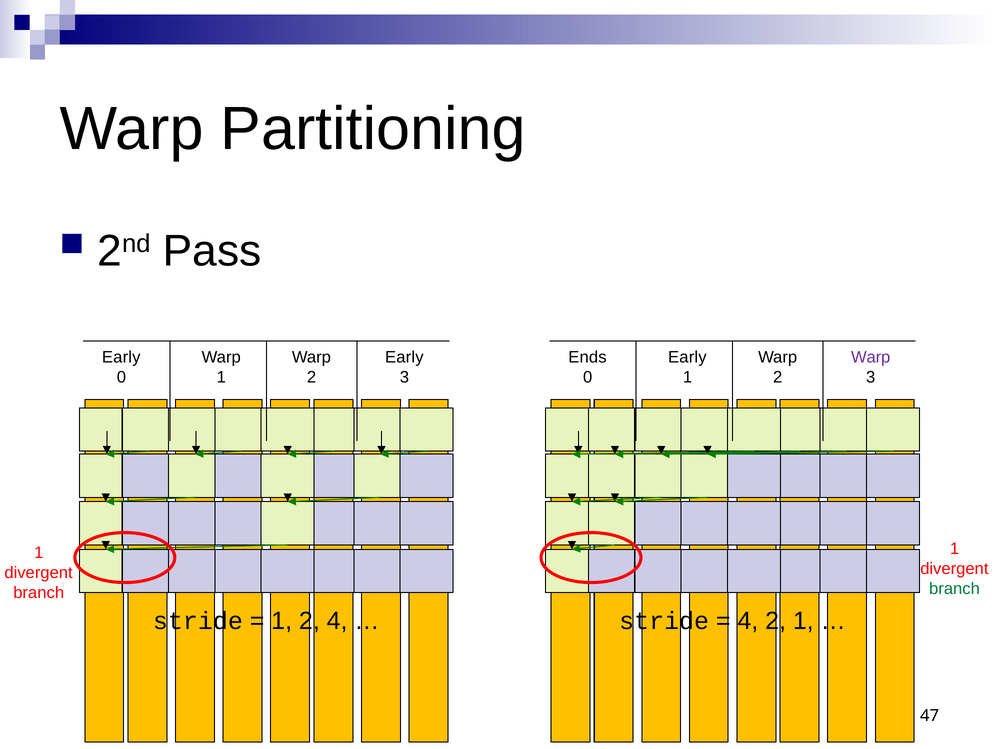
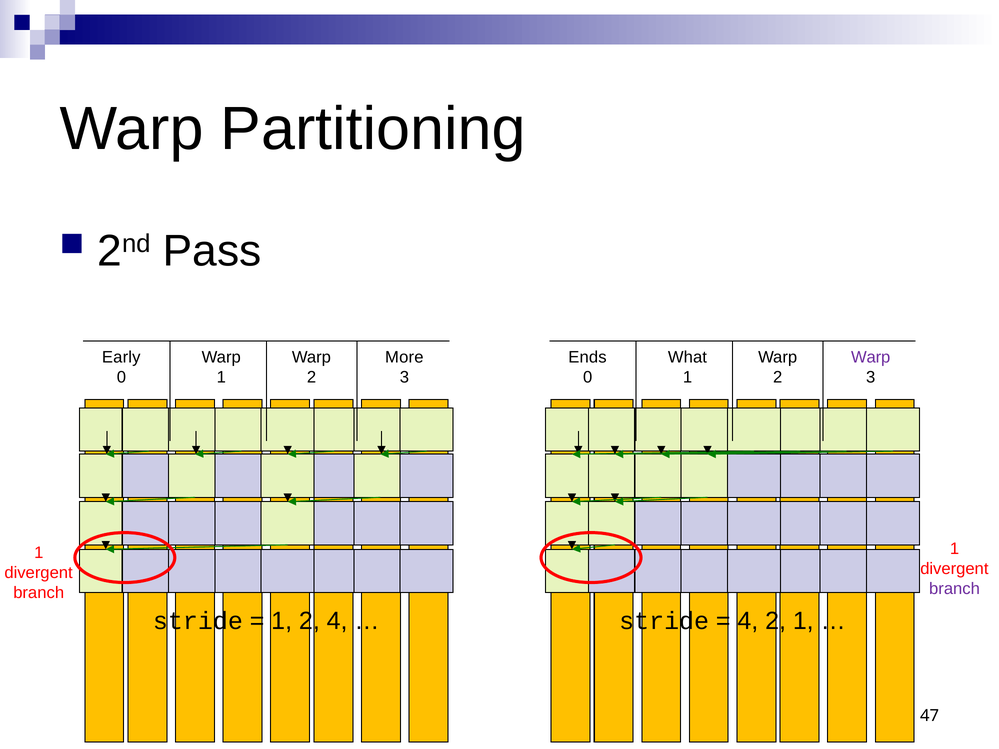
Early at (404, 357): Early -> More
Early at (687, 357): Early -> What
branch at (955, 589) colour: green -> purple
